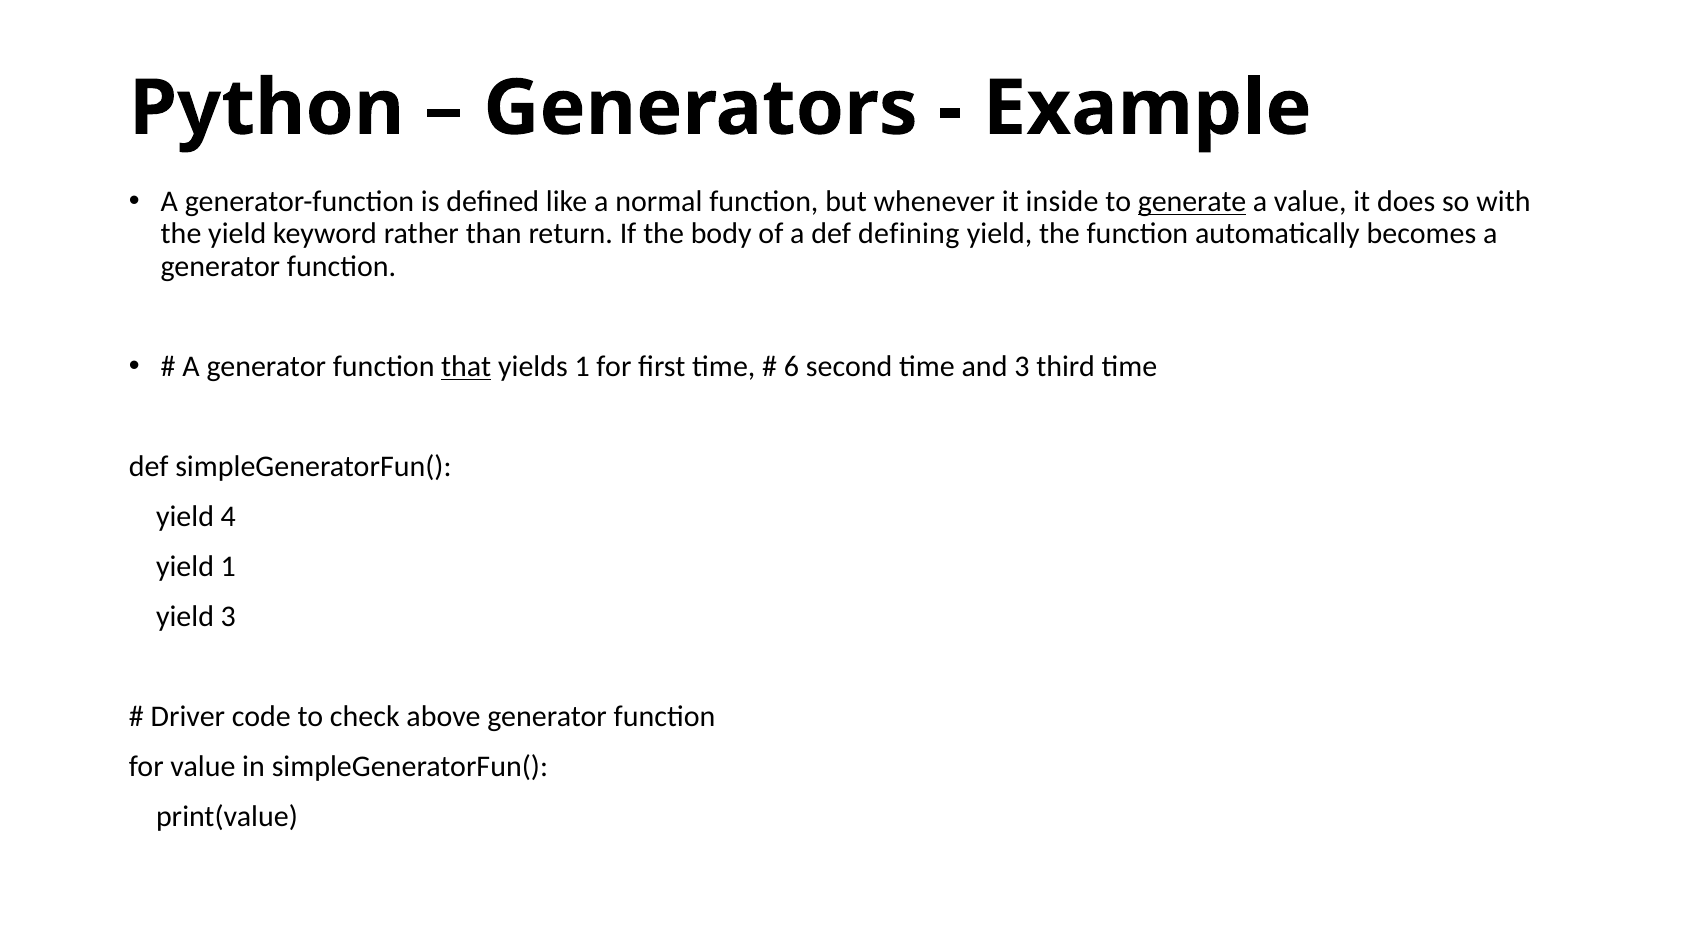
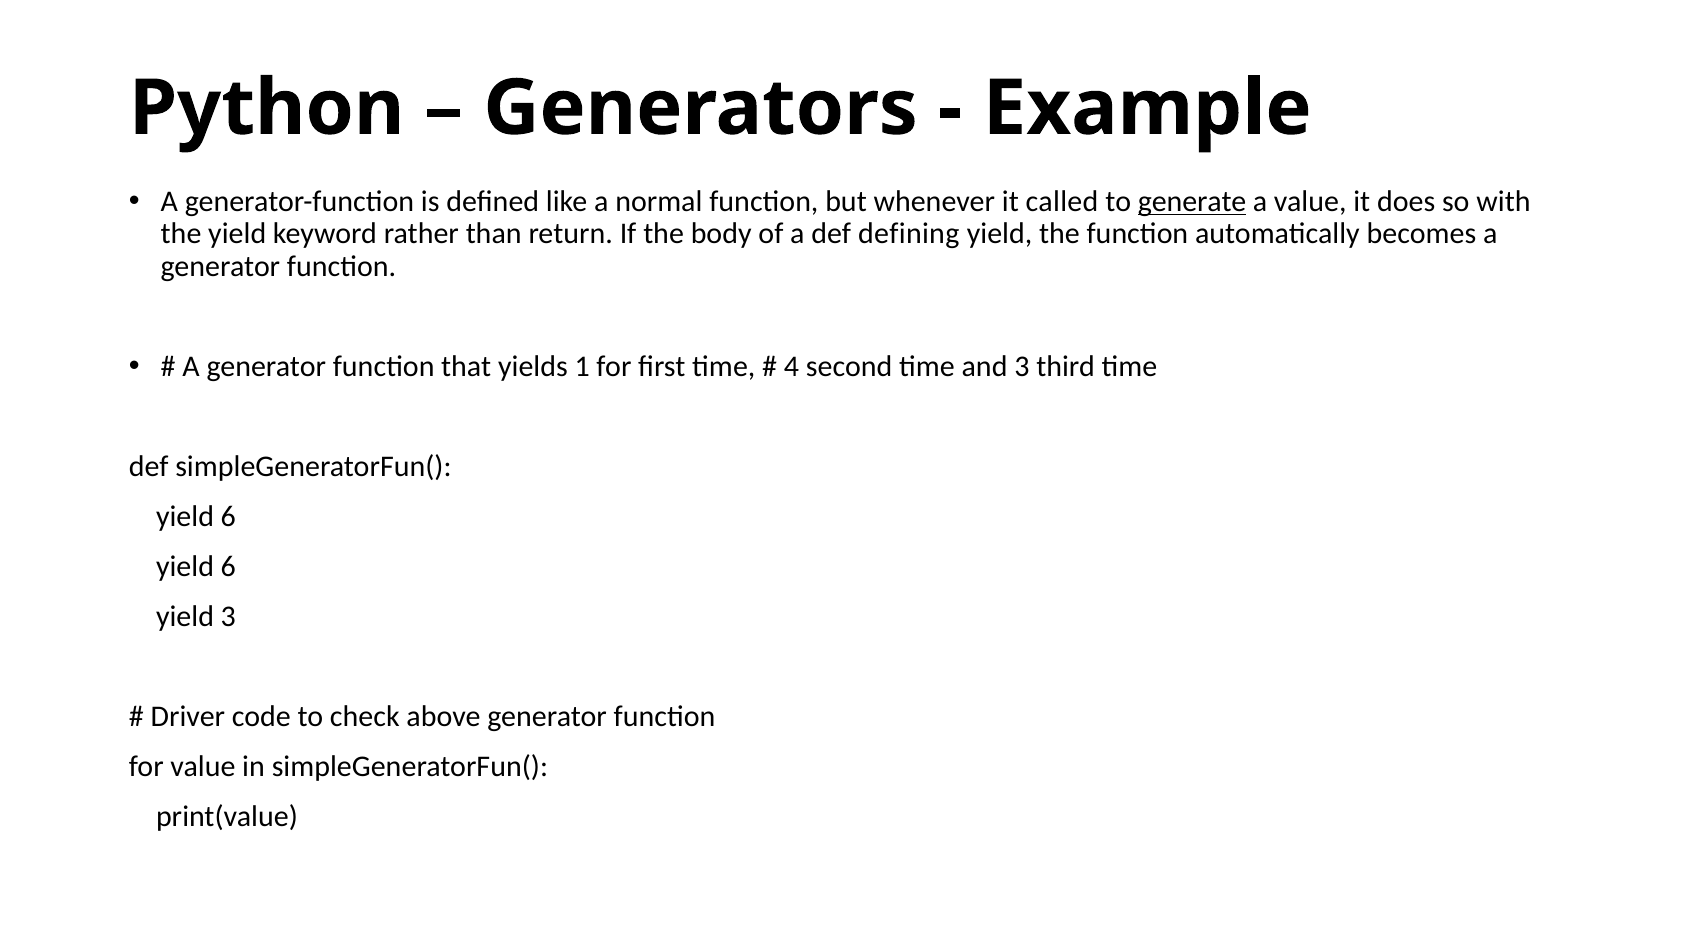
inside: inside -> called
that underline: present -> none
6: 6 -> 4
4 at (228, 516): 4 -> 6
1 at (228, 566): 1 -> 6
